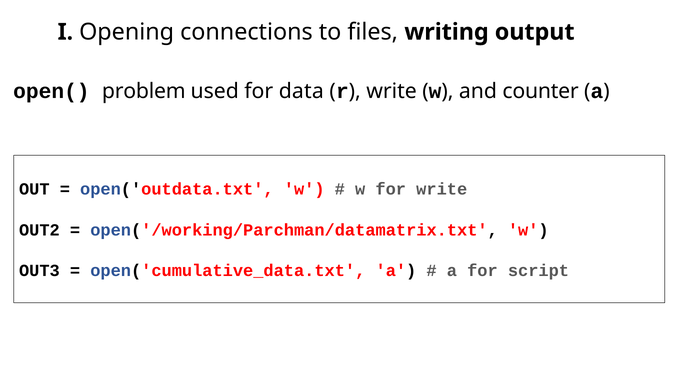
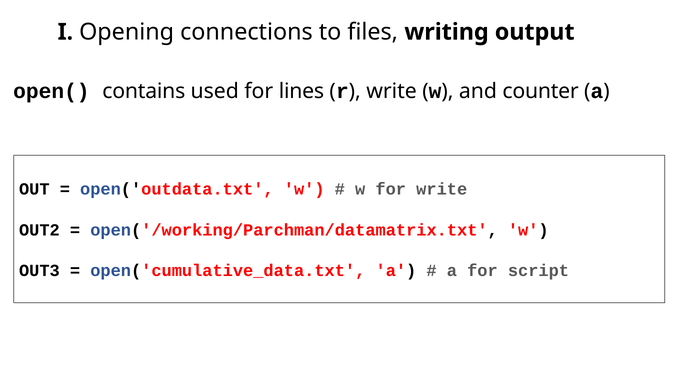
problem: problem -> contains
data: data -> lines
